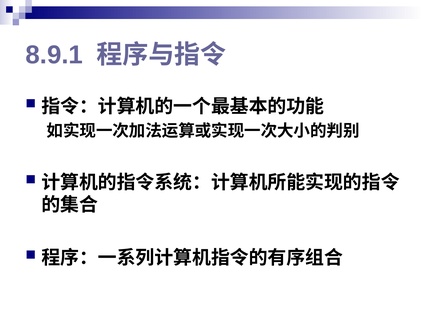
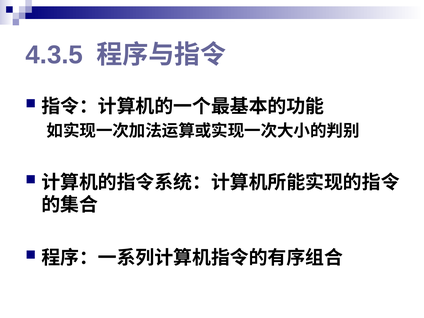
8.9.1: 8.9.1 -> 4.3.5
